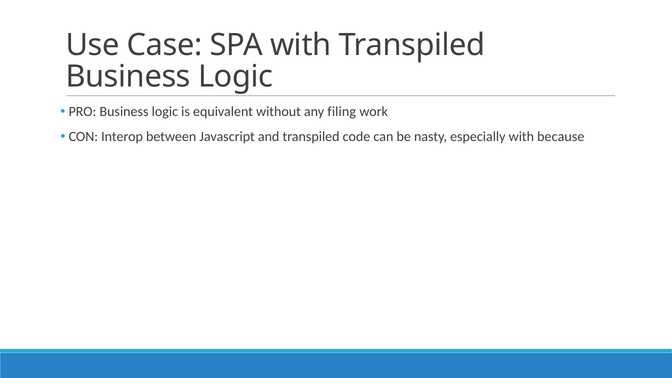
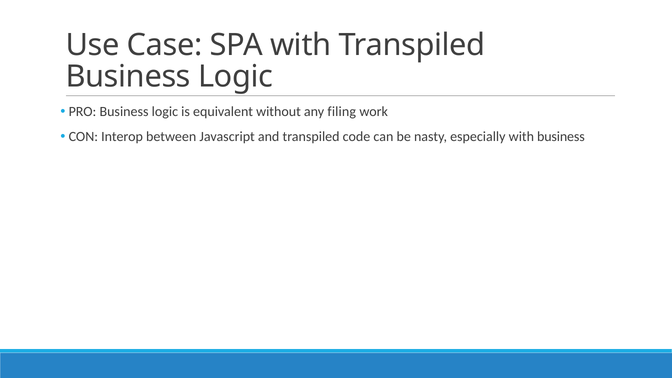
with because: because -> business
